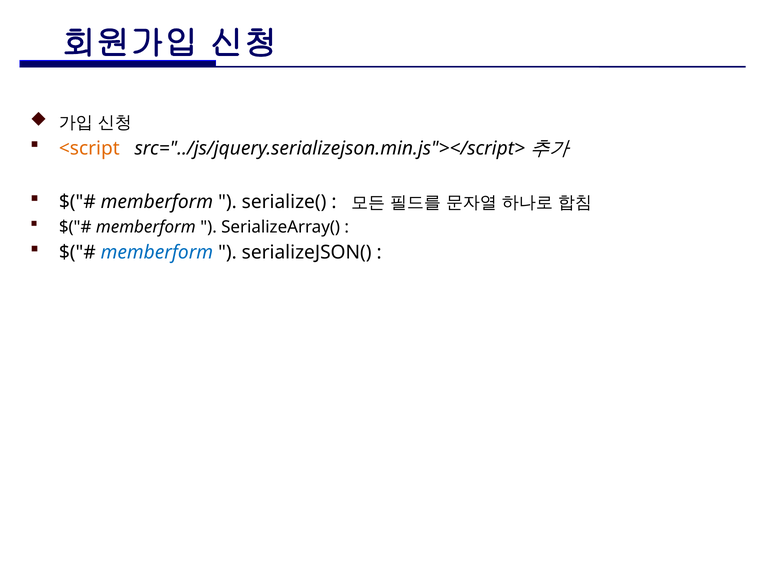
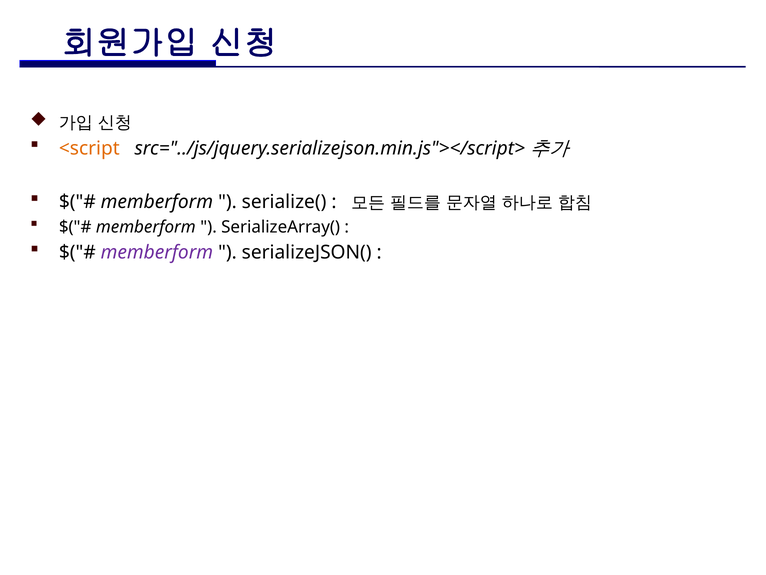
memberform at (157, 252) colour: blue -> purple
